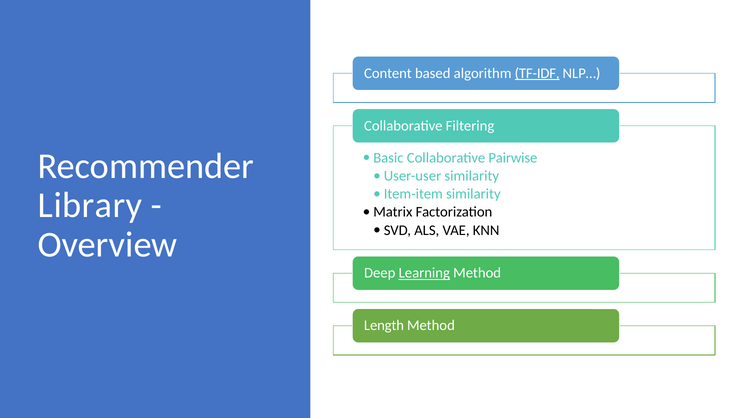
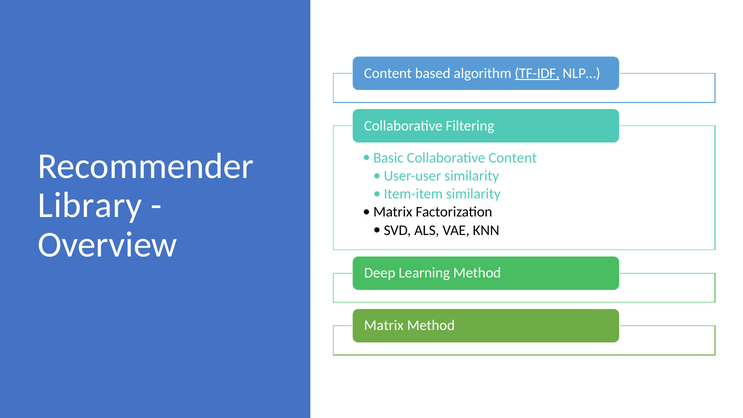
Collaborative Pairwise: Pairwise -> Content
Learning underline: present -> none
Length at (384, 326): Length -> Matrix
